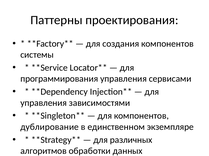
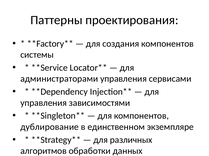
программирования: программирования -> администраторами
